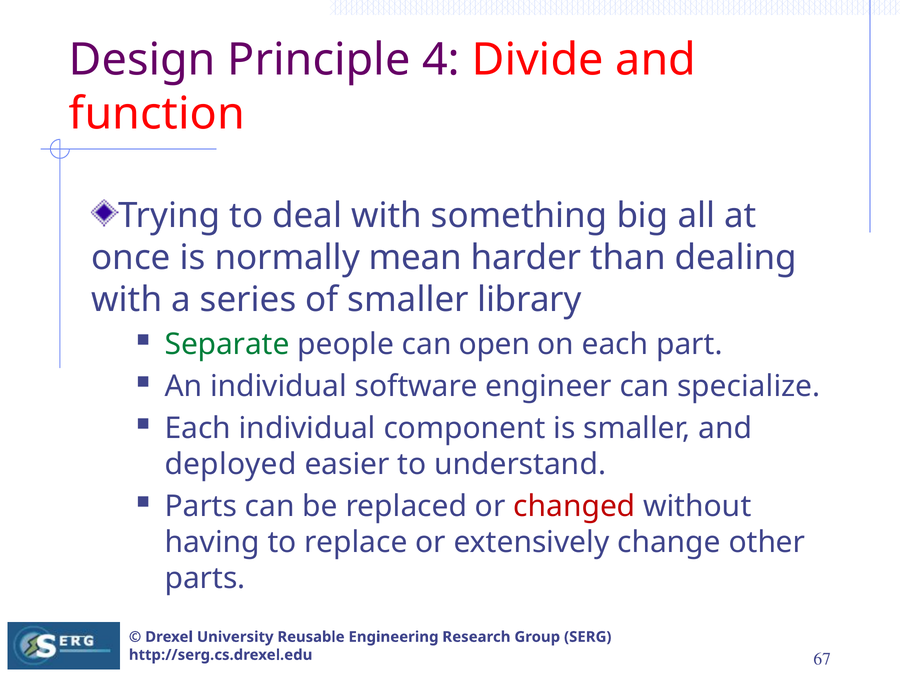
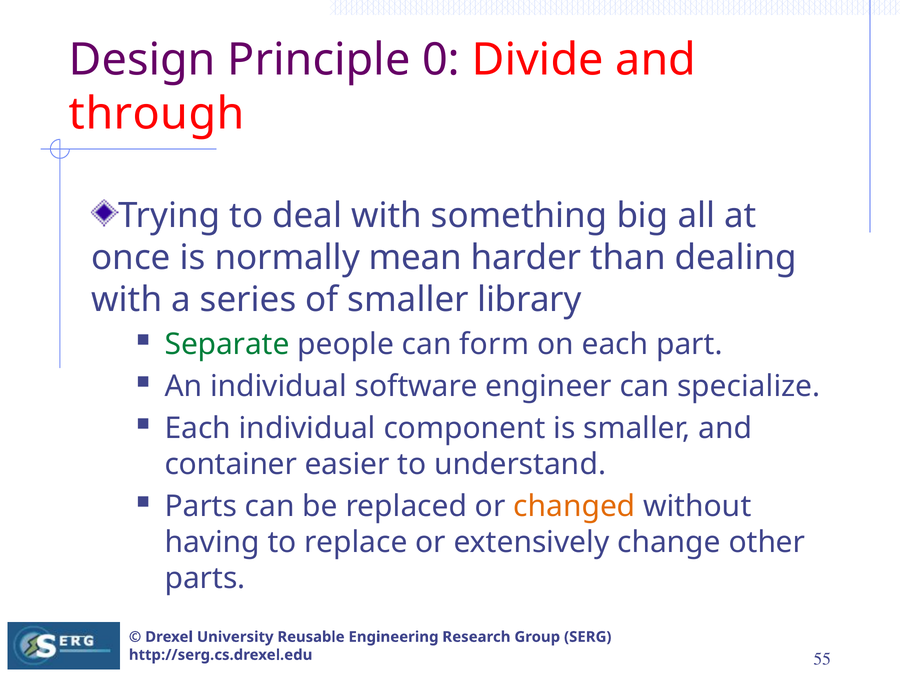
4: 4 -> 0
function: function -> through
open: open -> form
deployed: deployed -> container
changed colour: red -> orange
67: 67 -> 55
